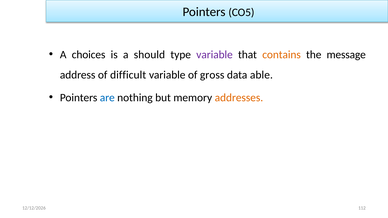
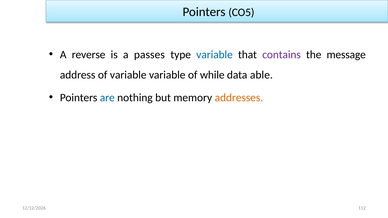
choices: choices -> reverse
should: should -> passes
variable at (215, 55) colour: purple -> blue
contains colour: orange -> purple
of difficult: difficult -> variable
gross: gross -> while
